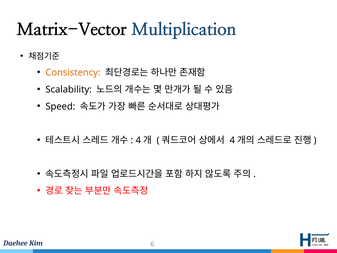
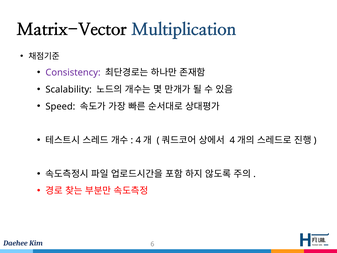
Consistency colour: orange -> purple
